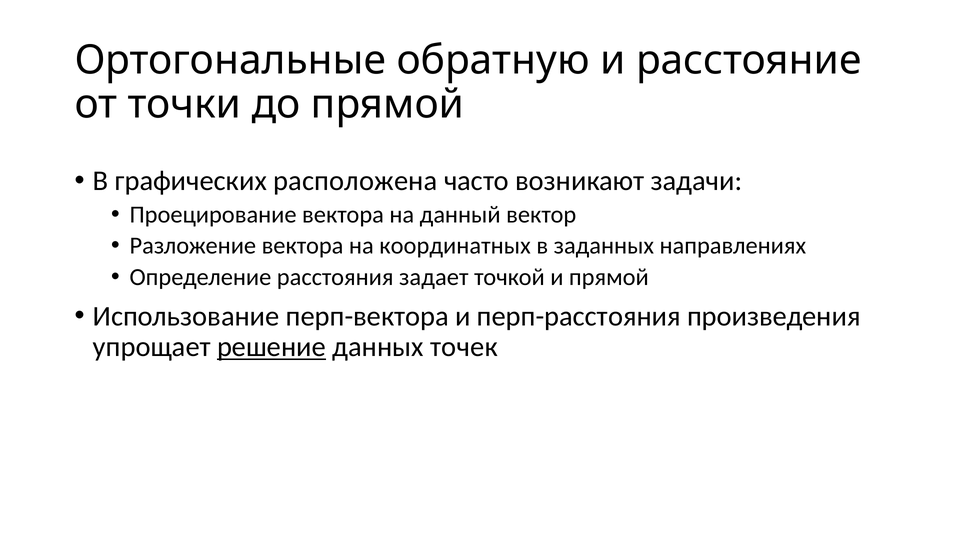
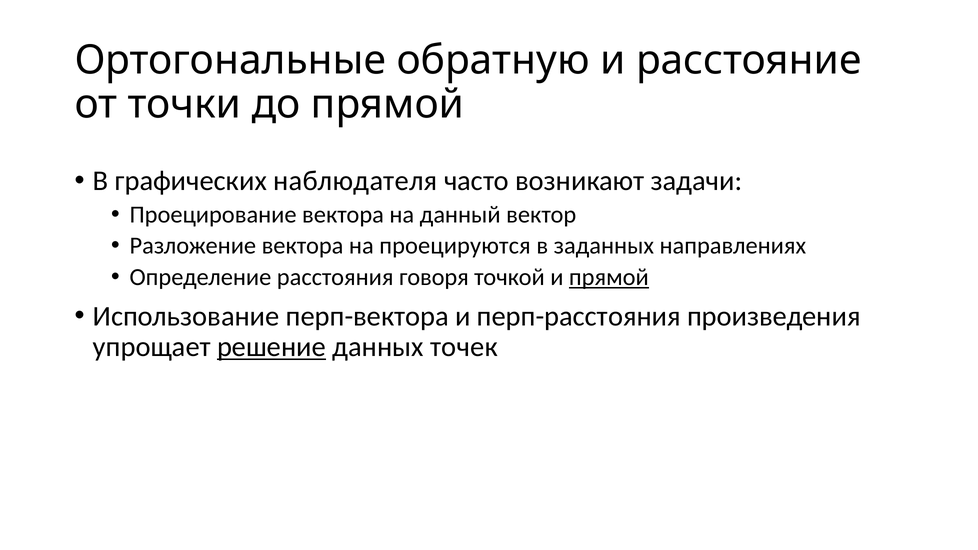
расположена: расположена -> наблюдателя
координатных: координатных -> проецируются
задает: задает -> говоря
прямой at (609, 277) underline: none -> present
